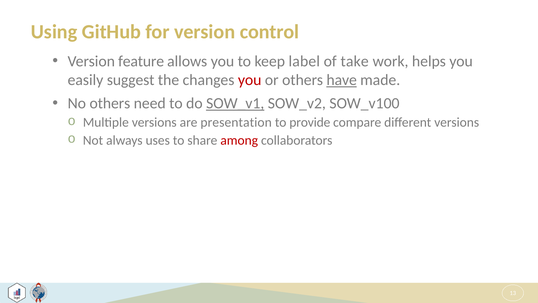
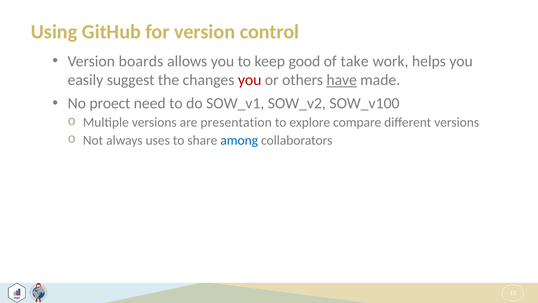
feature: feature -> boards
label: label -> good
No others: others -> proect
SOW_v1 underline: present -> none
provide: provide -> explore
among colour: red -> blue
